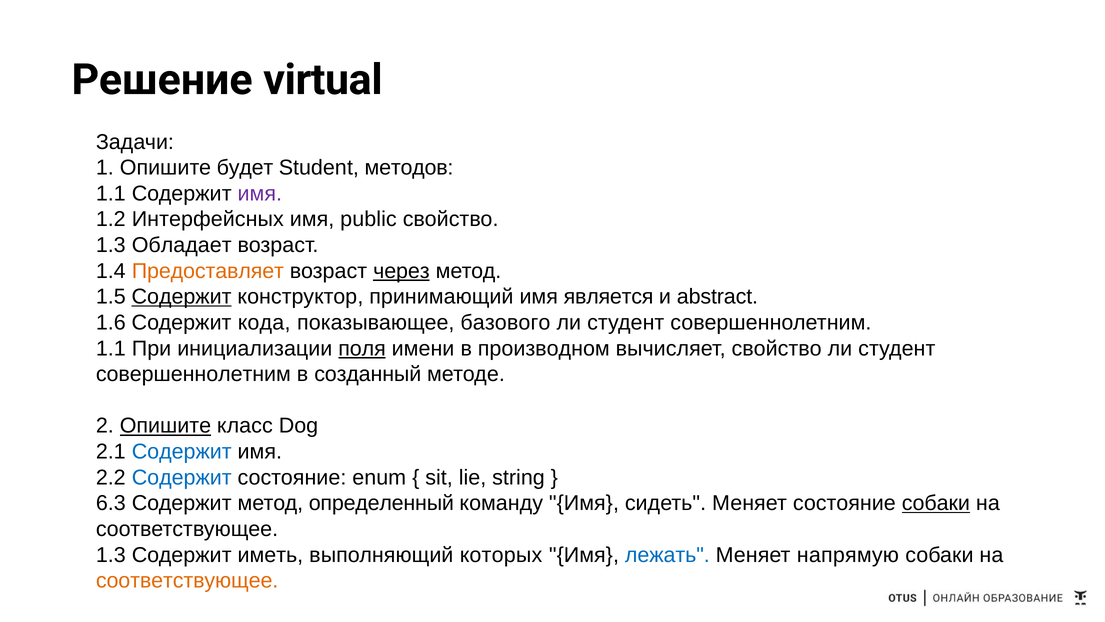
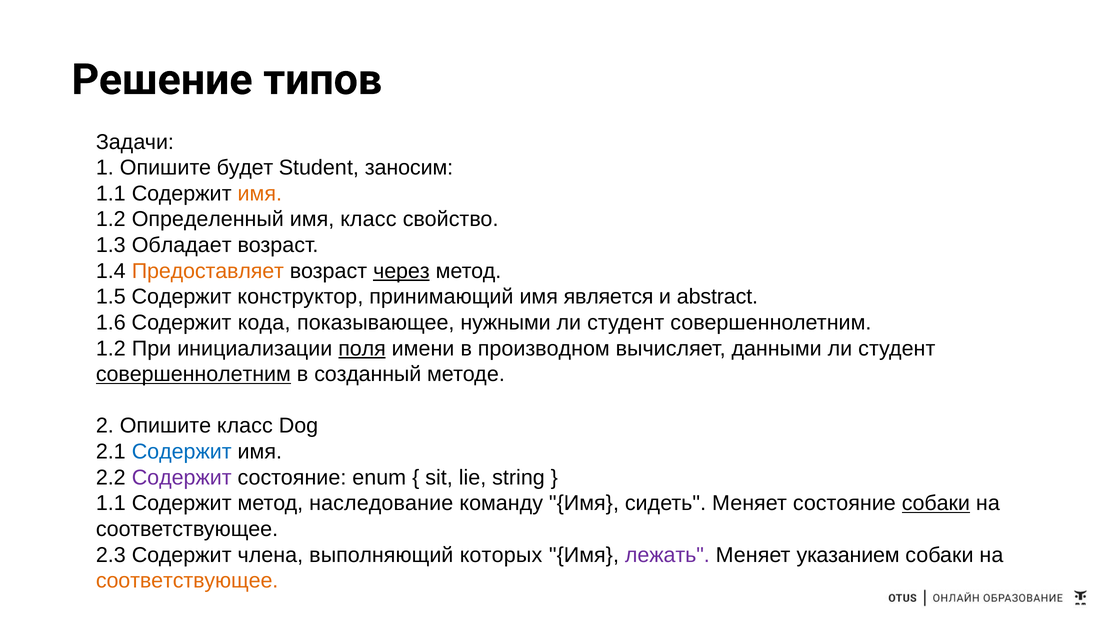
virtual: virtual -> типов
методов: методов -> заносим
имя at (260, 193) colour: purple -> orange
Интерфейсных: Интерфейсных -> Определенный
имя public: public -> класс
Содержит at (182, 297) underline: present -> none
базового: базового -> нужными
1.1 at (111, 348): 1.1 -> 1.2
вычисляет свойство: свойство -> данными
совершеннолетним at (193, 374) underline: none -> present
Опишите at (165, 426) underline: present -> none
Содержит at (182, 477) colour: blue -> purple
6.3 at (111, 503): 6.3 -> 1.1
определенный: определенный -> наследование
1.3 at (111, 555): 1.3 -> 2.3
иметь: иметь -> члена
лежать colour: blue -> purple
напрямую: напрямую -> указанием
